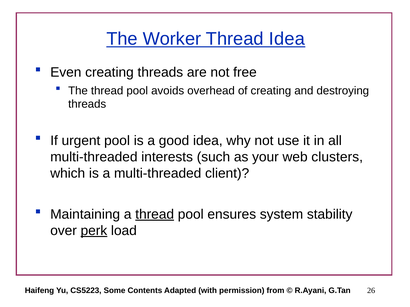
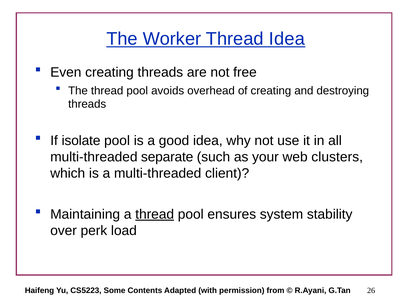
urgent: urgent -> isolate
interests: interests -> separate
perk underline: present -> none
